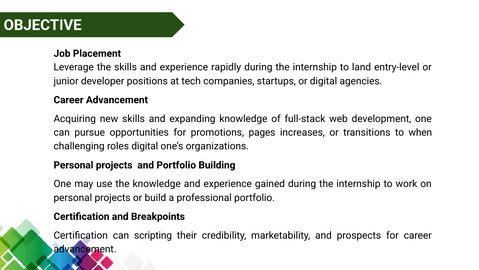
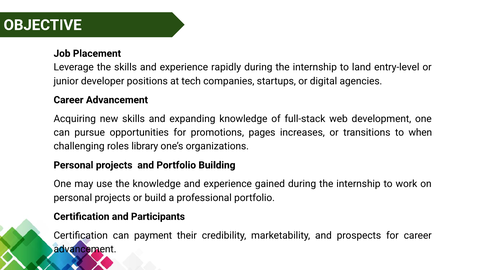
roles digital: digital -> library
Breakpoints: Breakpoints -> Participants
scripting: scripting -> payment
